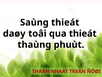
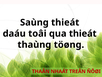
daøy: daøy -> daáu
phuùt: phuùt -> töøng
